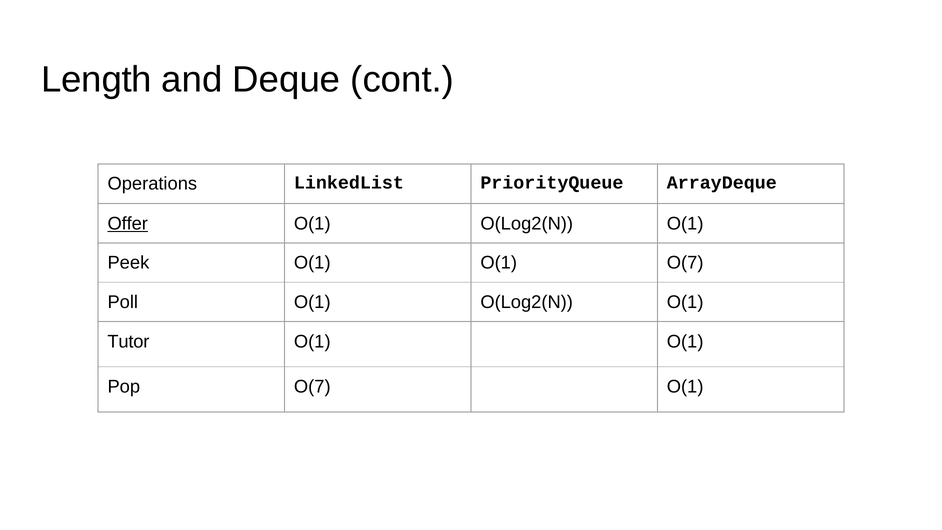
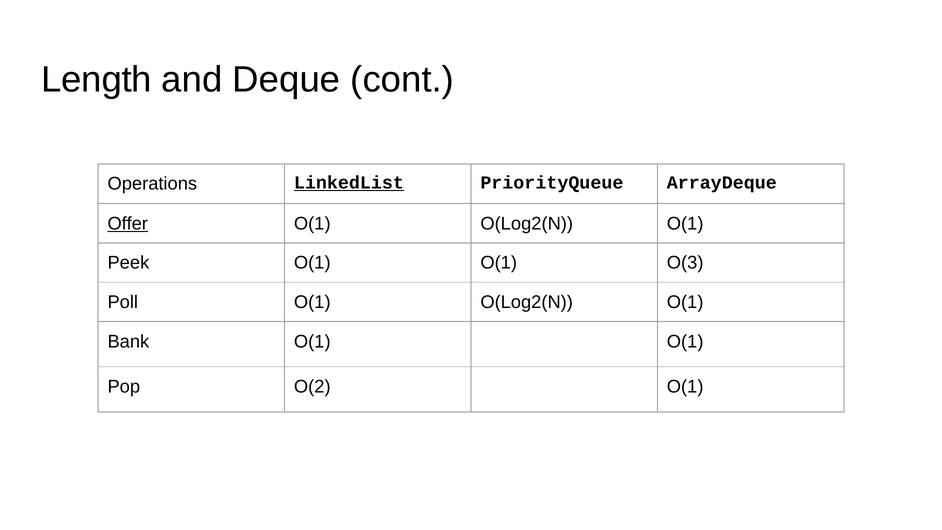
LinkedList underline: none -> present
O(1 O(7: O(7 -> O(3
Tutor: Tutor -> Bank
Pop O(7: O(7 -> O(2
